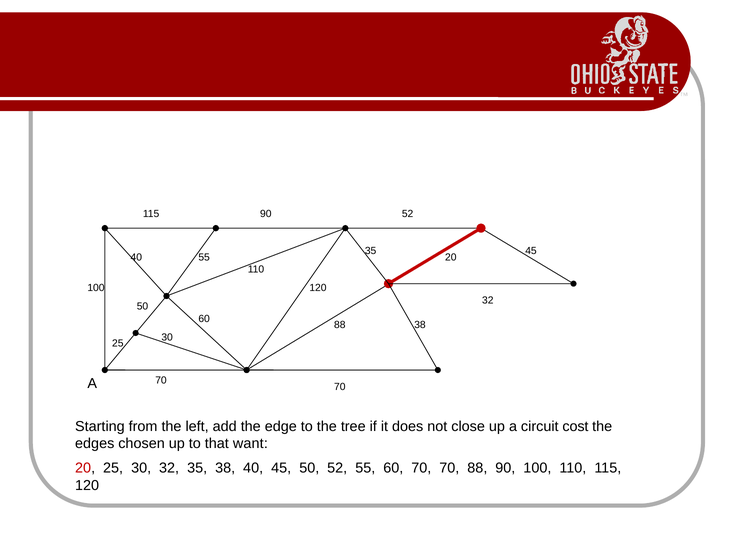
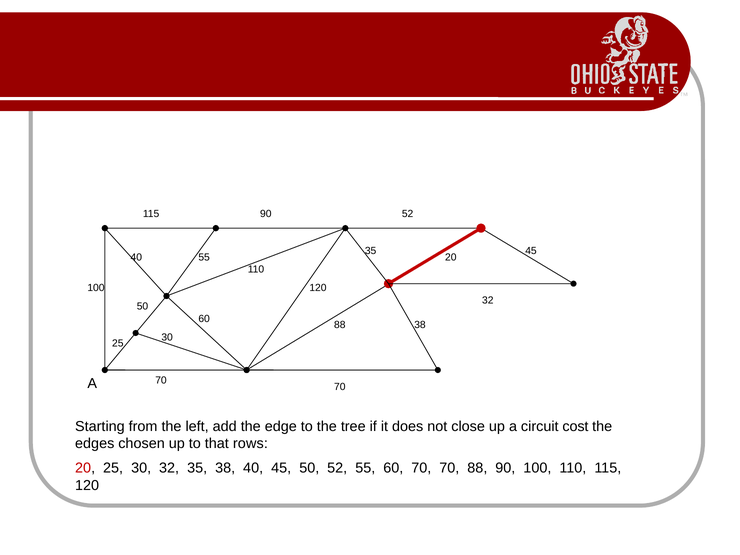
want: want -> rows
